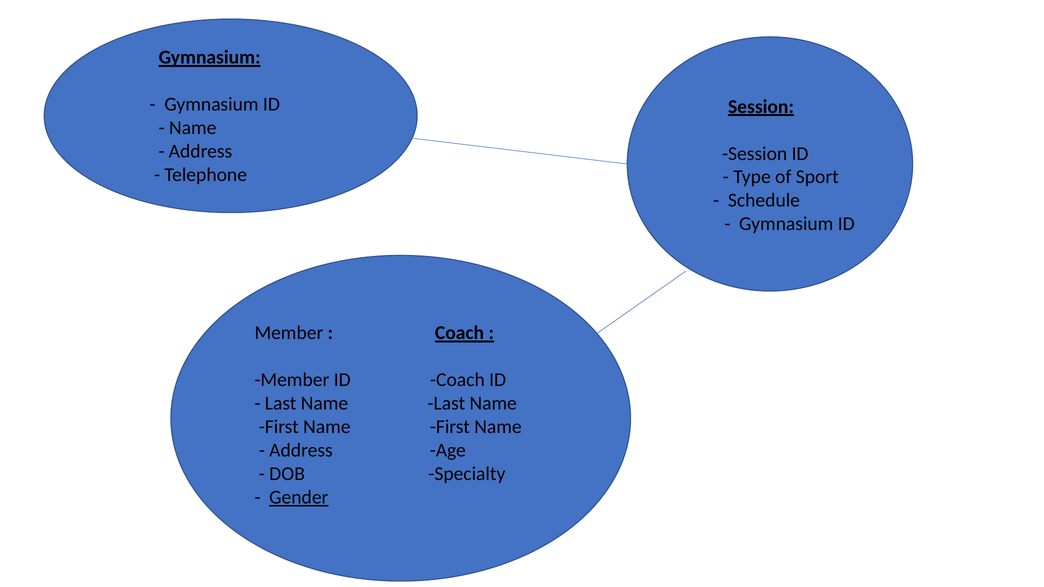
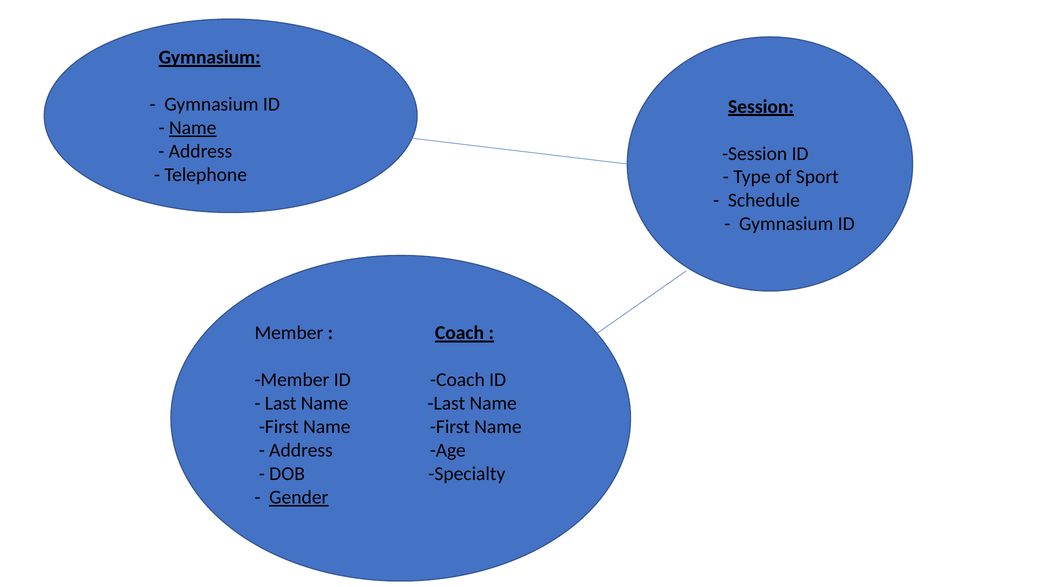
Name at (193, 128) underline: none -> present
